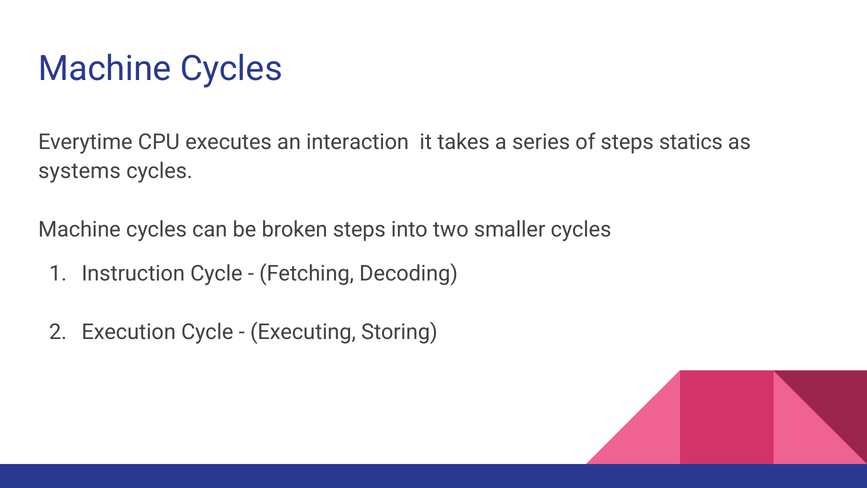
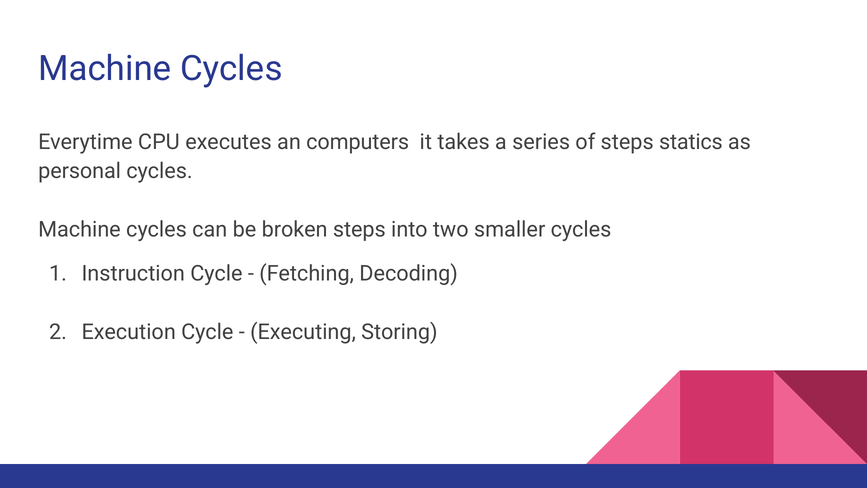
interaction: interaction -> computers
systems: systems -> personal
